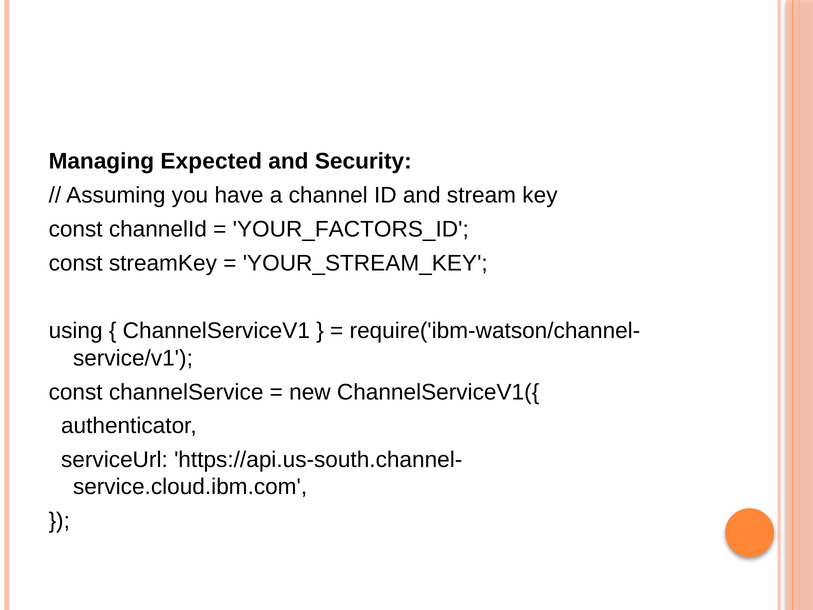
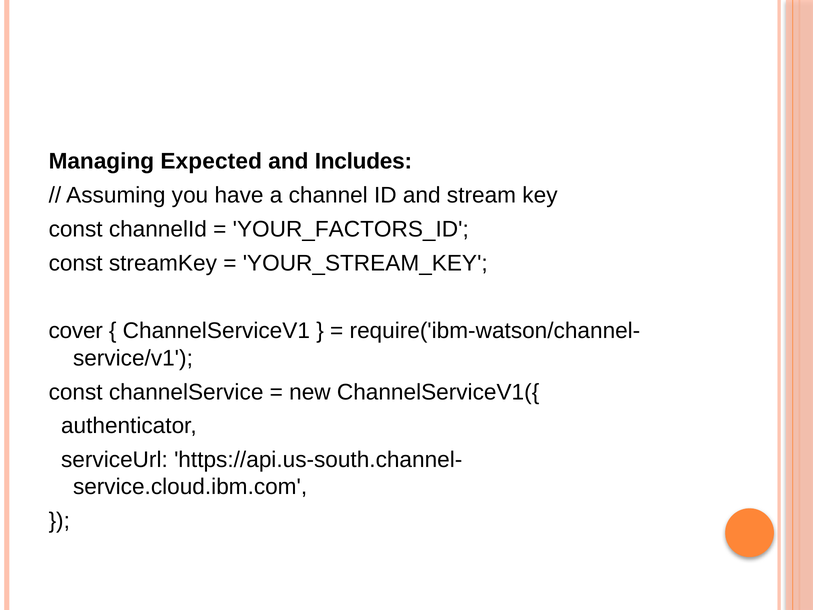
Security: Security -> Includes
using: using -> cover
